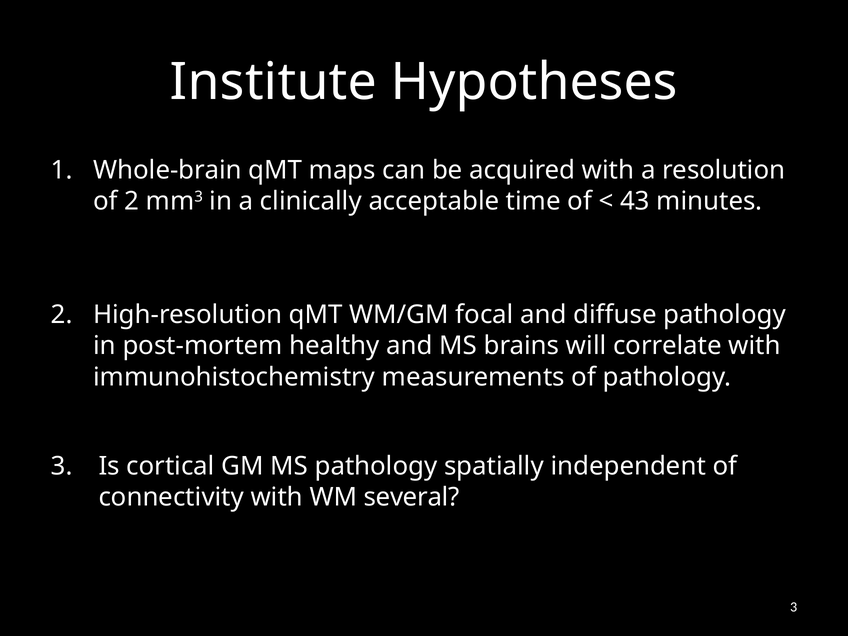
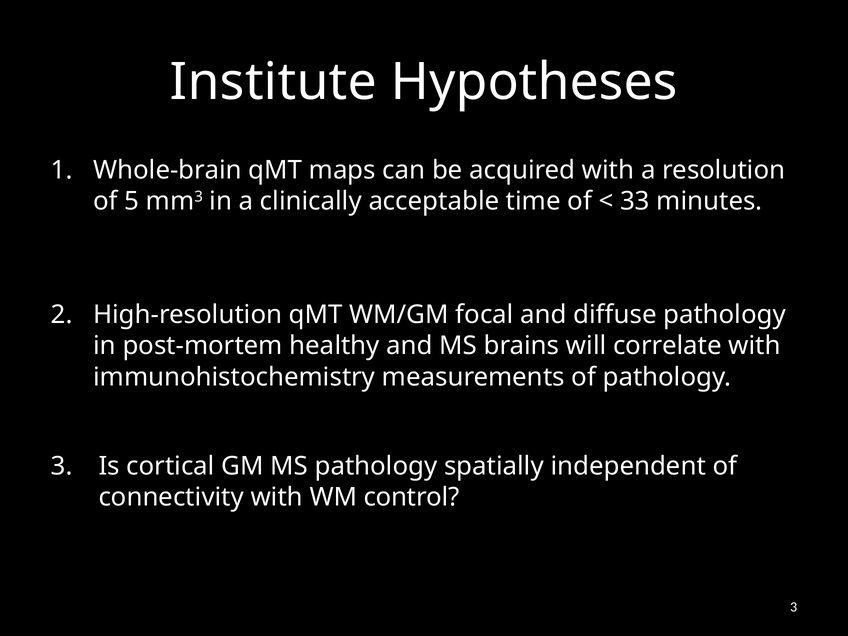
of 2: 2 -> 5
43: 43 -> 33
several: several -> control
